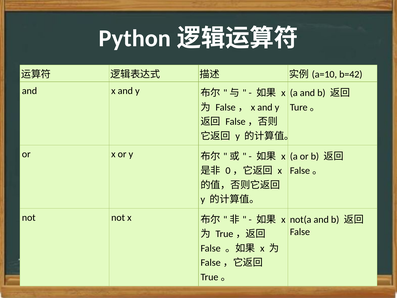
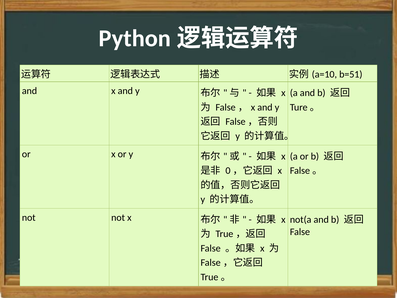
b=42: b=42 -> b=51
